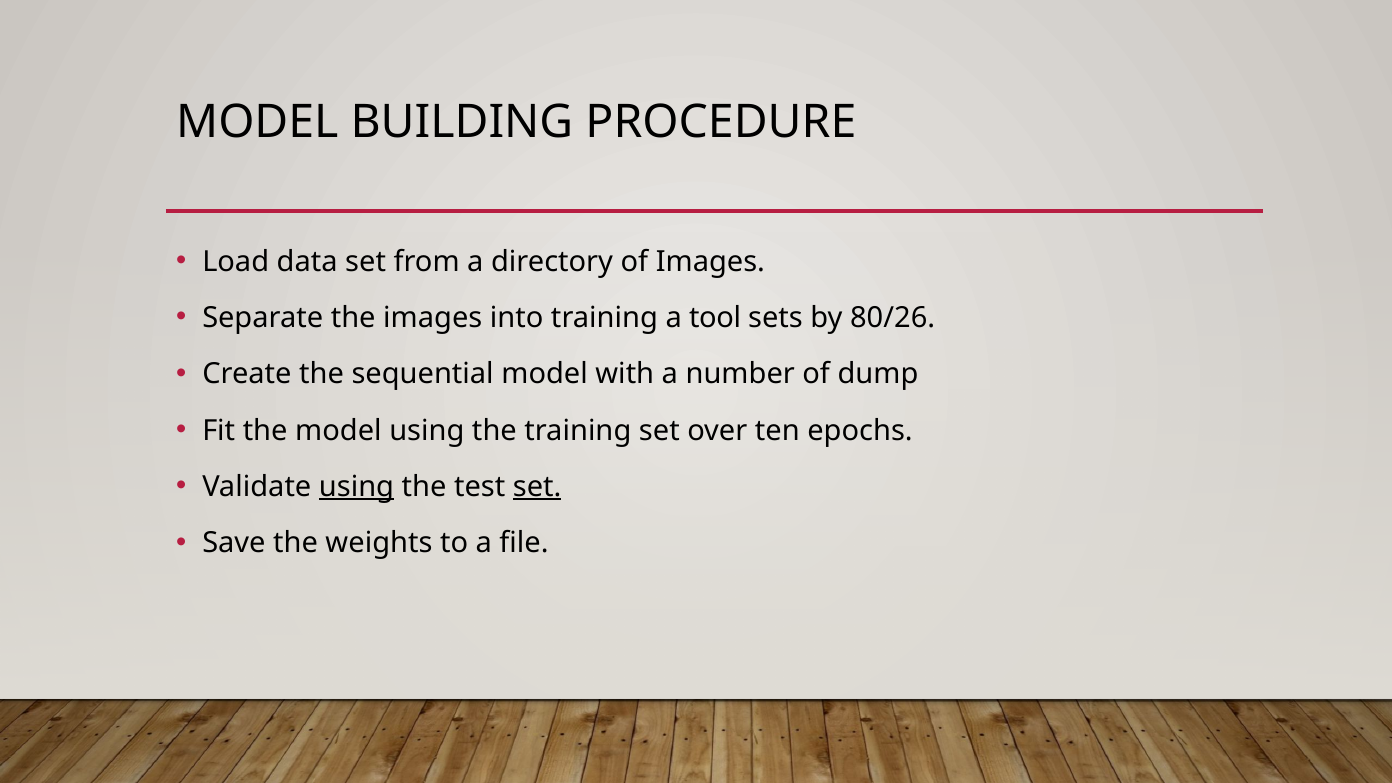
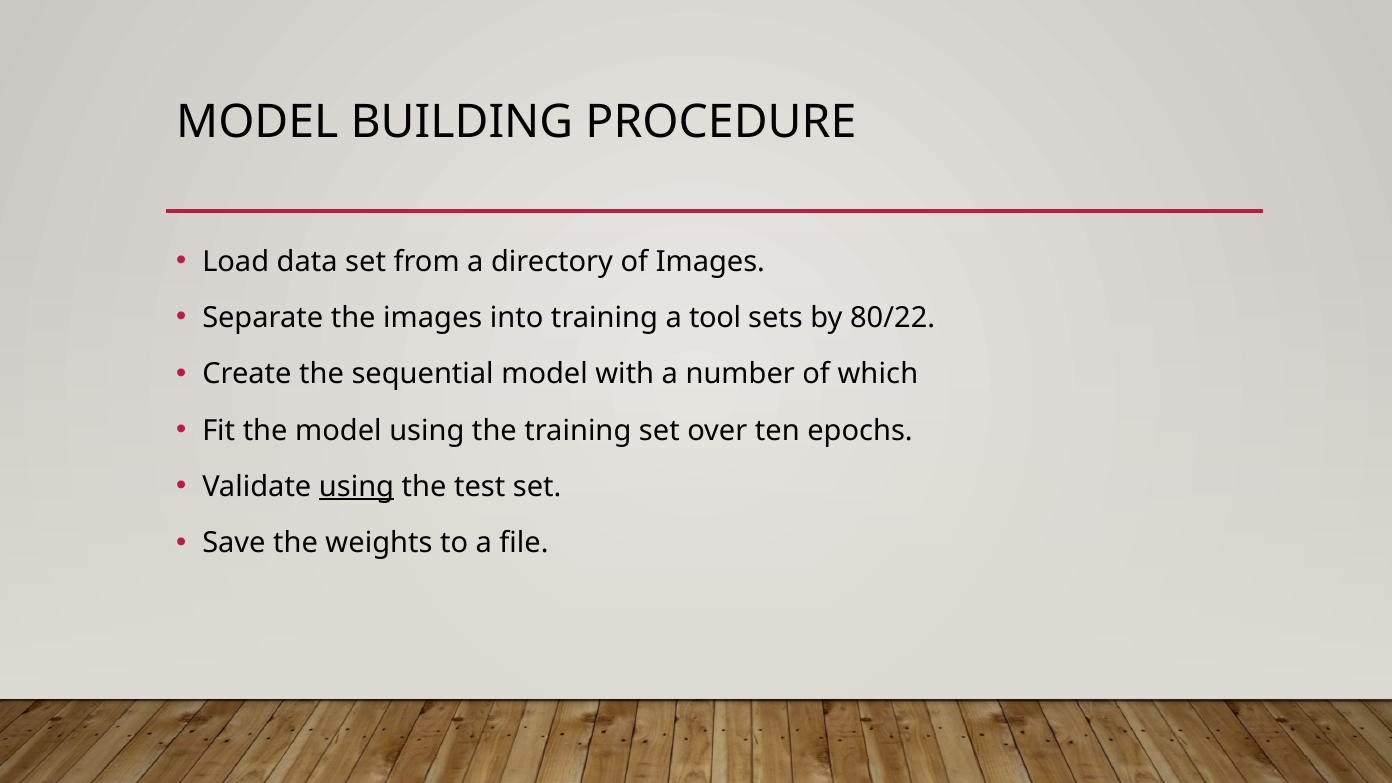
80/26: 80/26 -> 80/22
dump: dump -> which
set at (537, 487) underline: present -> none
